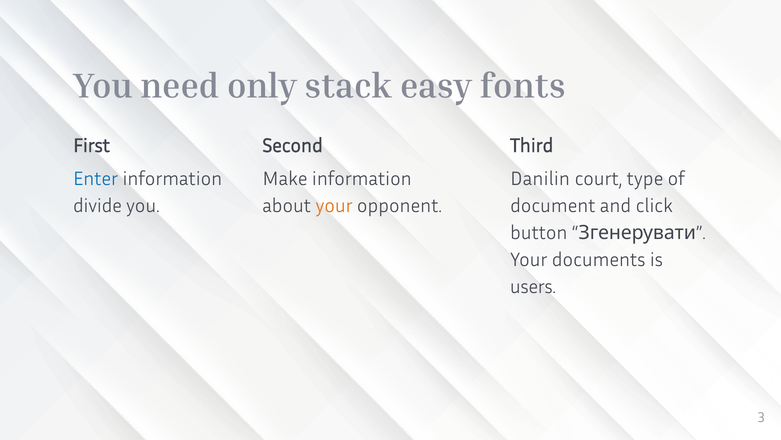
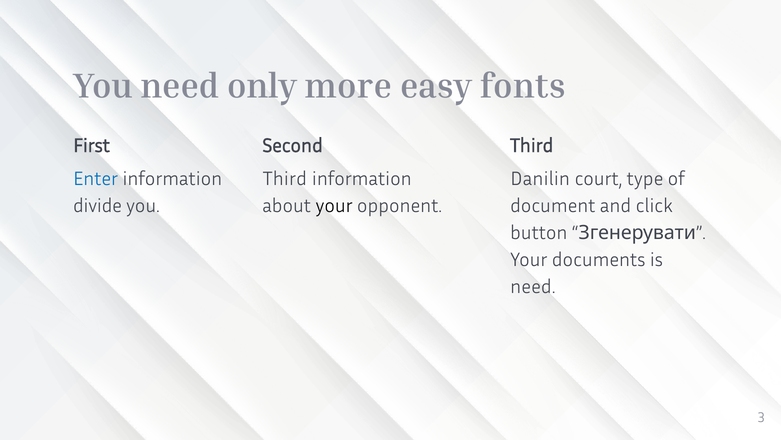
stack: stack -> more
Make at (285, 179): Make -> Third
your at (334, 206) colour: orange -> black
users at (533, 286): users -> need
